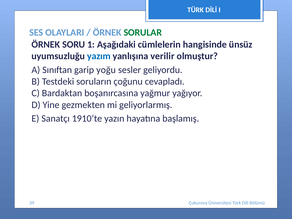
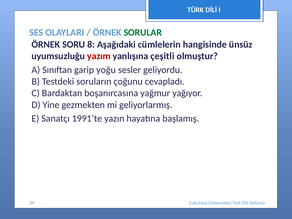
1: 1 -> 8
yazım colour: blue -> red
verilir: verilir -> çeşitli
1910’te: 1910’te -> 1991’te
